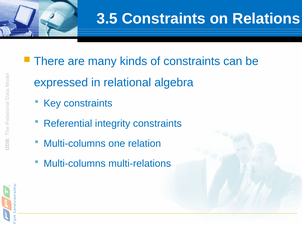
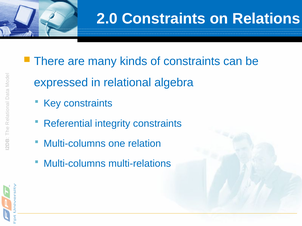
3.5: 3.5 -> 2.0
